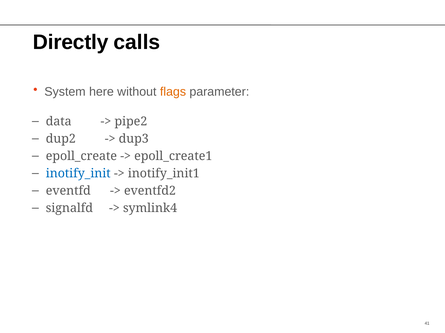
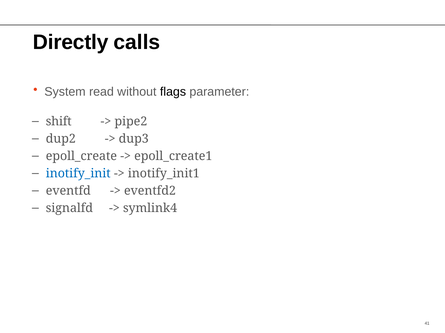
here: here -> read
flags colour: orange -> black
data: data -> shift
